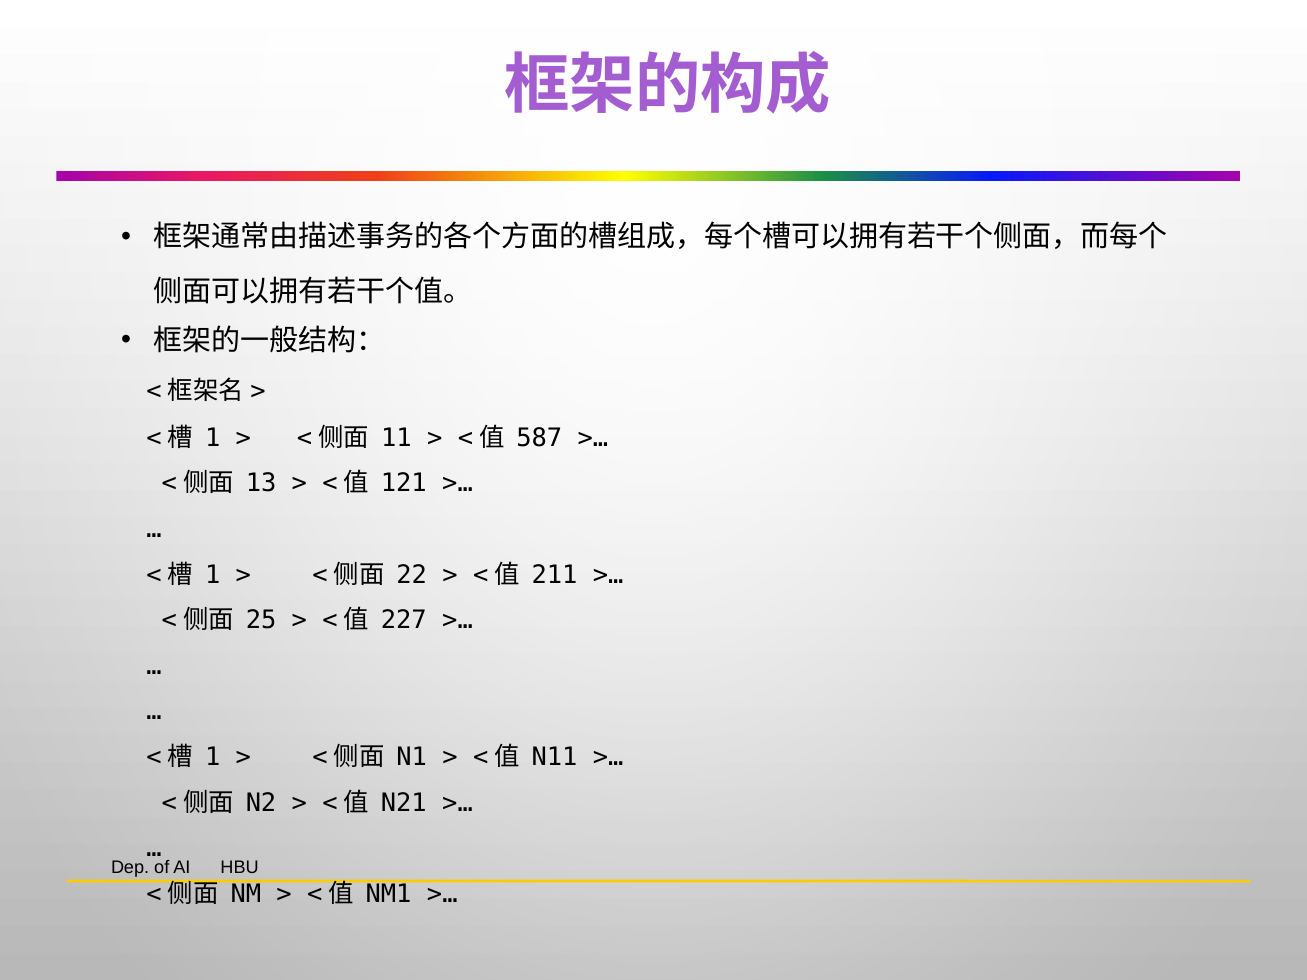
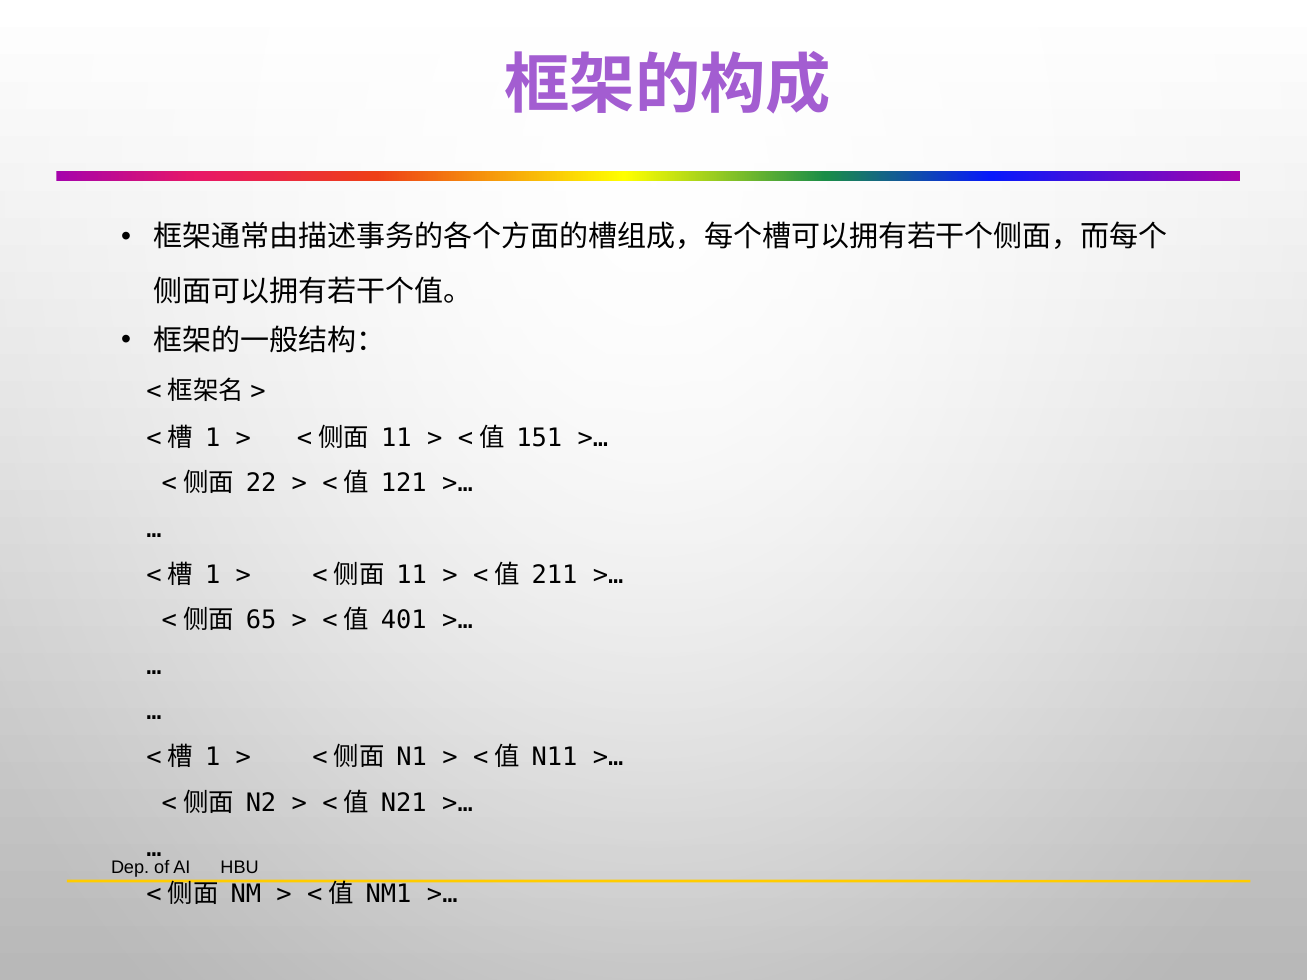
587: 587 -> 151
13: 13 -> 22
22 at (412, 575): 22 -> 11
25: 25 -> 65
227: 227 -> 401
